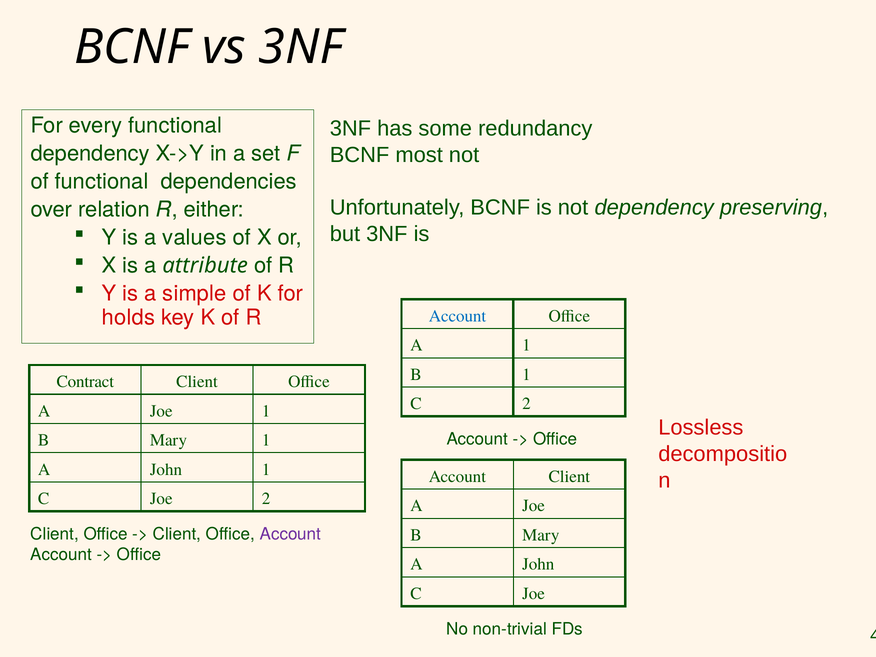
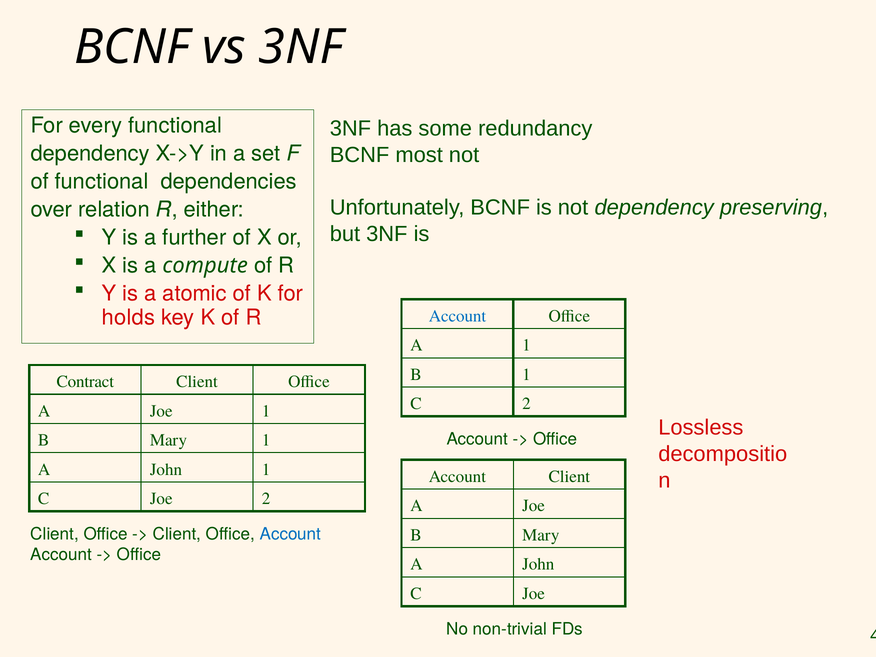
values: values -> further
attribute: attribute -> compute
simple: simple -> atomic
Account at (290, 534) colour: purple -> blue
